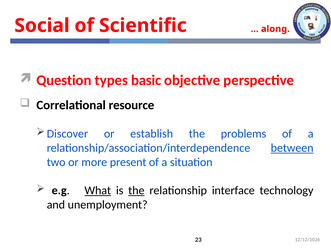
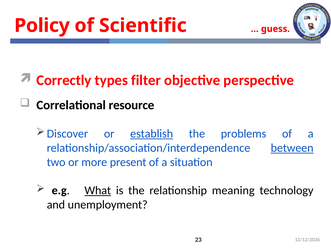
Social: Social -> Policy
along: along -> guess
Question: Question -> Correctly
basic: basic -> filter
establish underline: none -> present
the at (136, 191) underline: present -> none
interface: interface -> meaning
